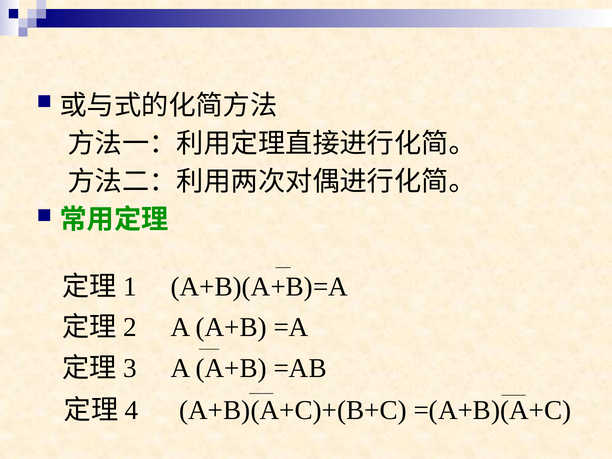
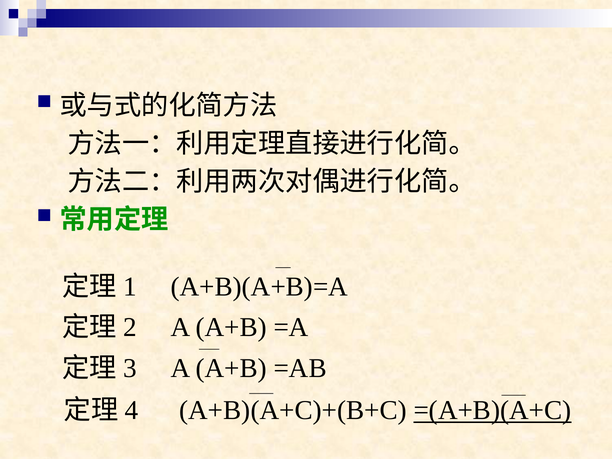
=(A+B)(A+C underline: none -> present
